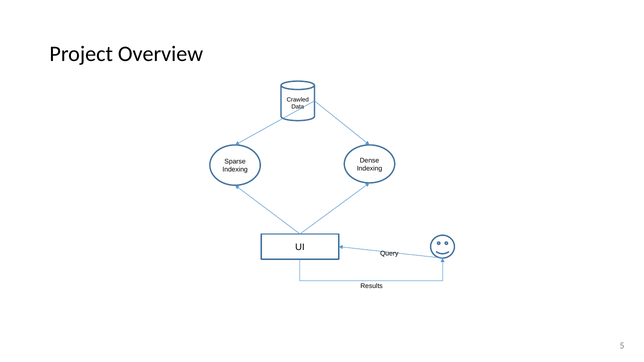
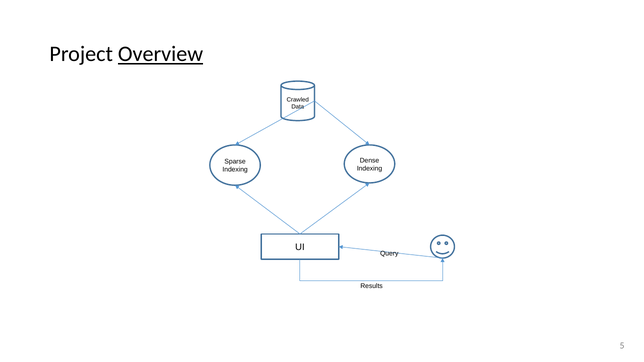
Overview underline: none -> present
